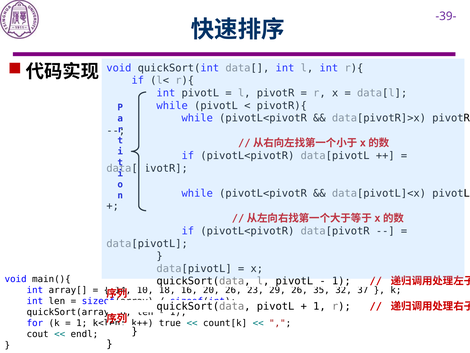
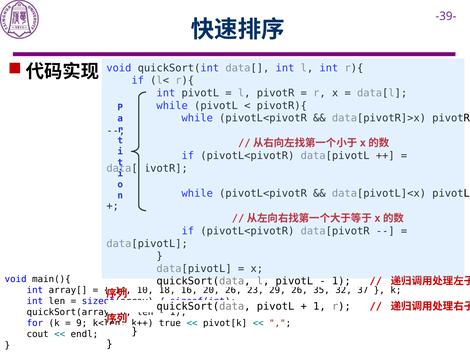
1 at (82, 323): 1 -> 9
count[k: count[k -> pivot[k
